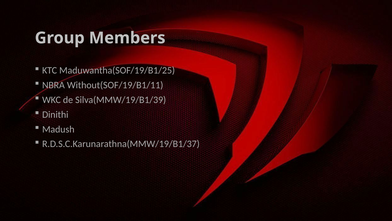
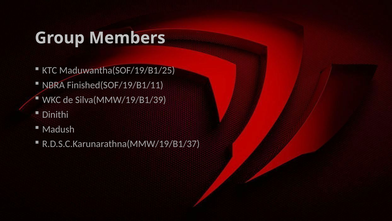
Without(SOF/19/B1/11: Without(SOF/19/B1/11 -> Finished(SOF/19/B1/11
